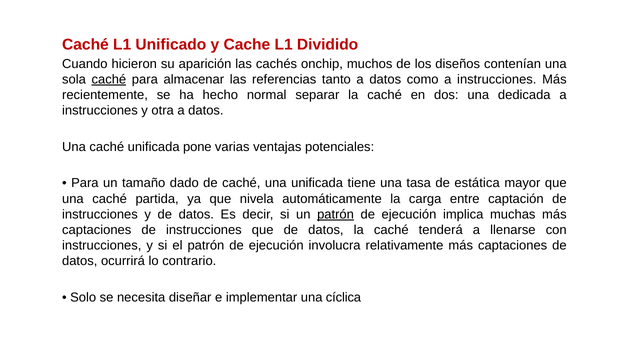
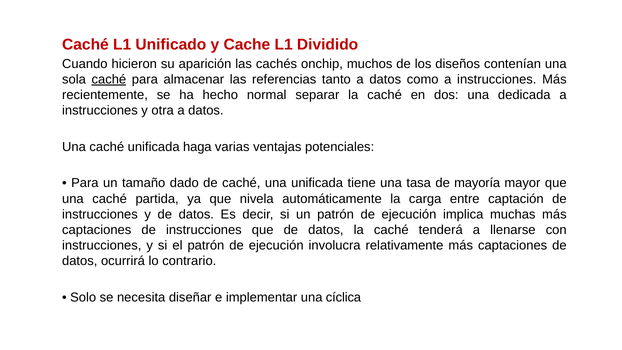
pone: pone -> haga
estática: estática -> mayoría
patrón at (336, 214) underline: present -> none
